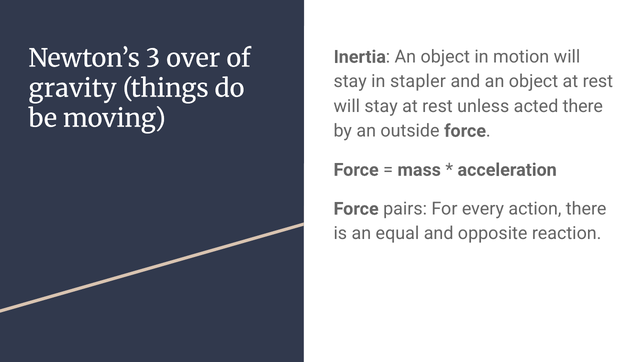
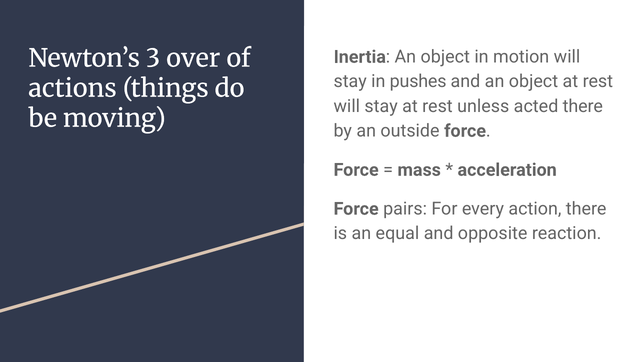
stapler: stapler -> pushes
gravity: gravity -> actions
